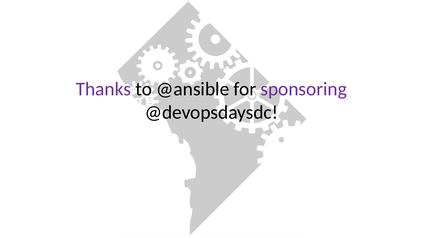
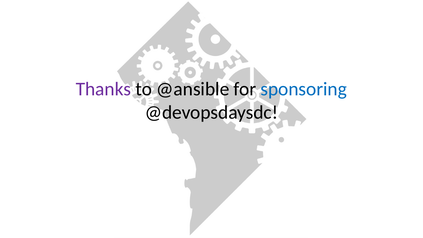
sponsoring colour: purple -> blue
